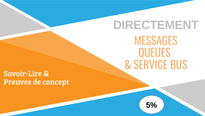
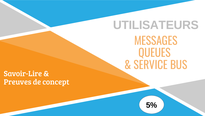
DIRECTEMENT: DIRECTEMENT -> UTILISATEURS
